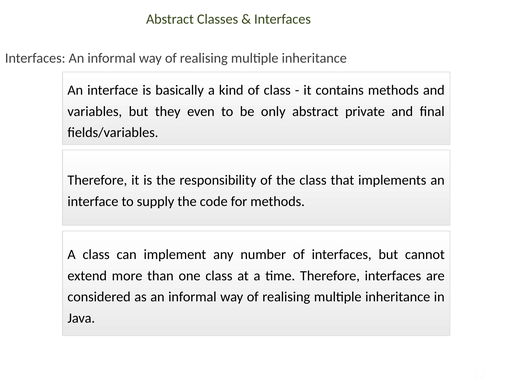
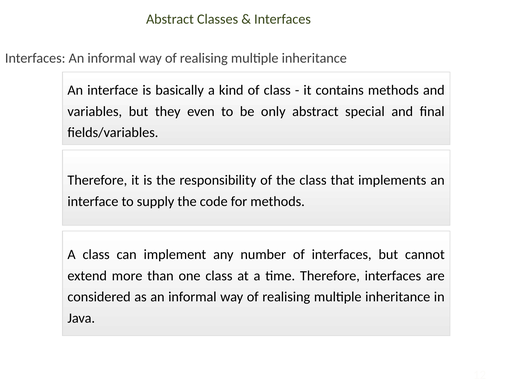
private: private -> special
